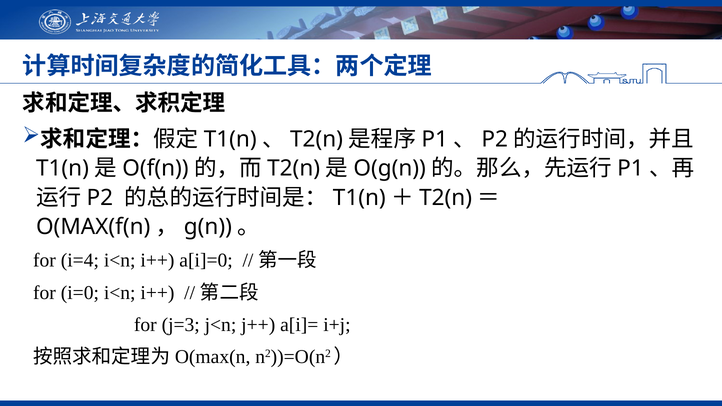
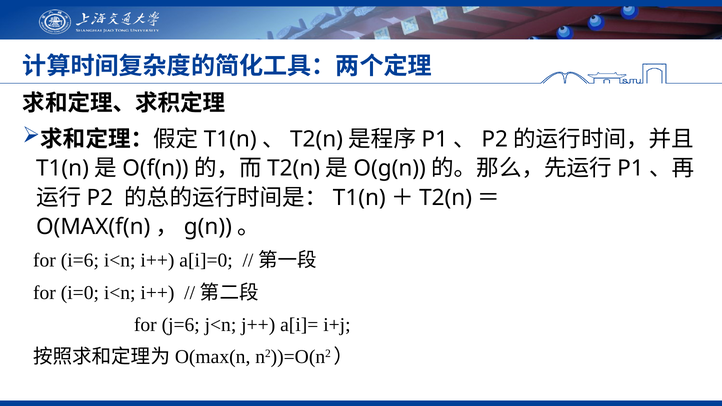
i=4: i=4 -> i=6
j=3: j=3 -> j=6
